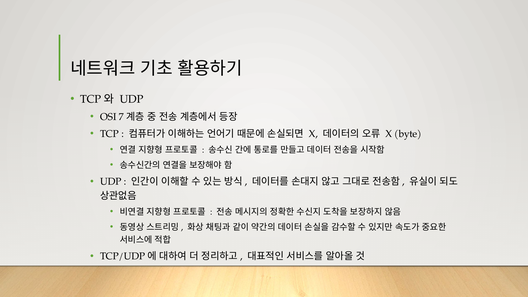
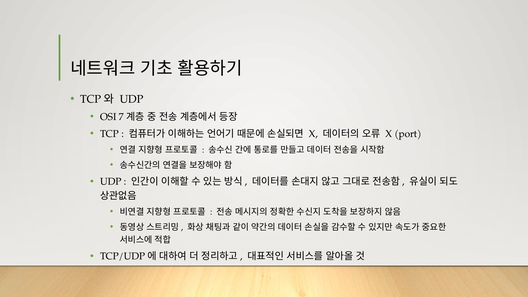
byte: byte -> port
